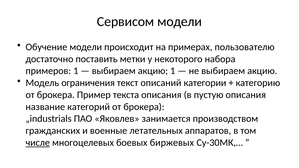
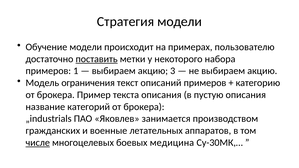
Сервисом: Сервисом -> Стратегия
поставить underline: none -> present
акцию 1: 1 -> 3
описаний категории: категории -> примеров
биржевых: биржевых -> медицина
